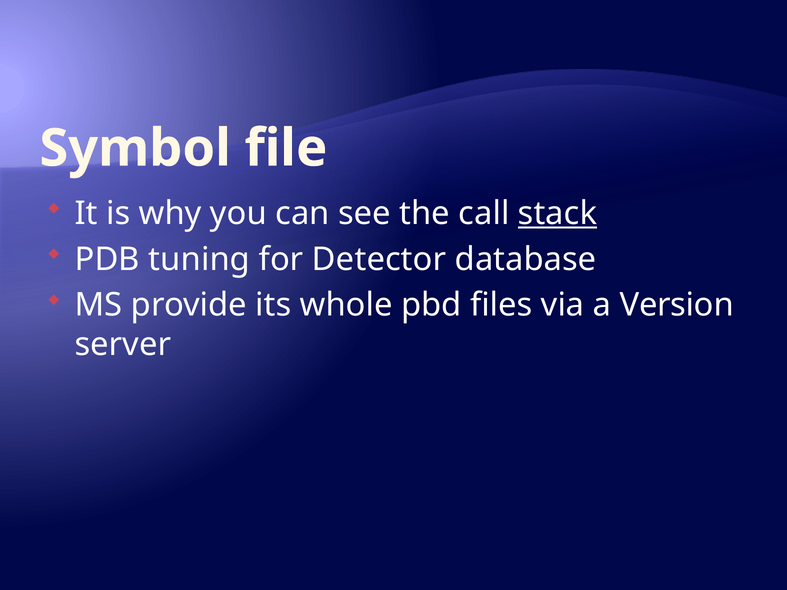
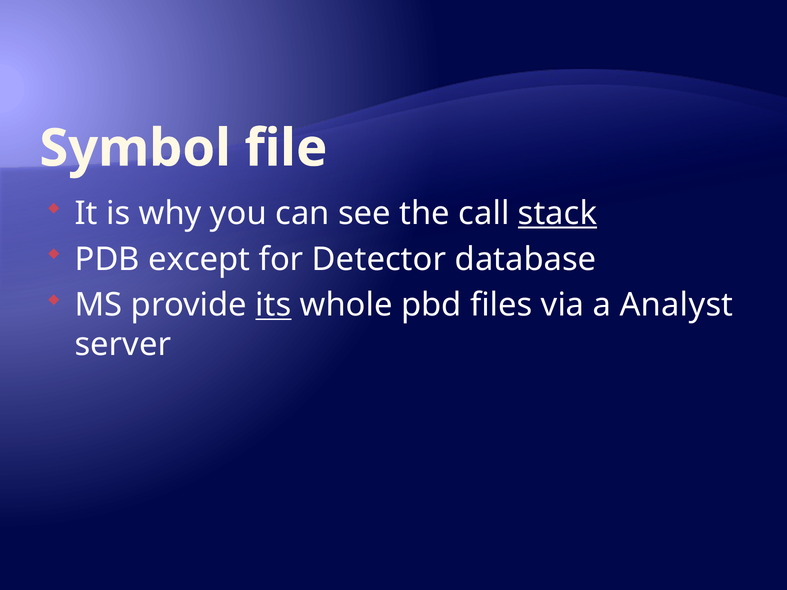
tuning: tuning -> except
its underline: none -> present
Version: Version -> Analyst
